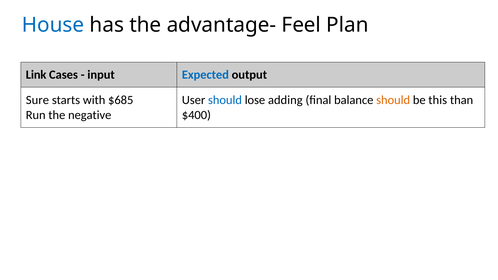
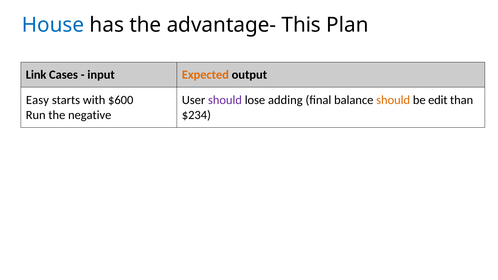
Feel: Feel -> This
Expected colour: blue -> orange
Sure: Sure -> Easy
$685: $685 -> $600
should at (225, 100) colour: blue -> purple
this: this -> edit
$400: $400 -> $234
